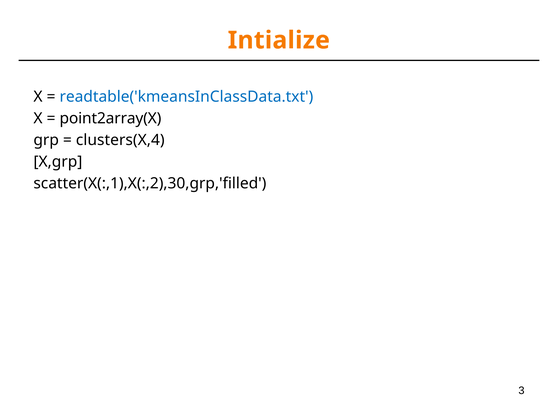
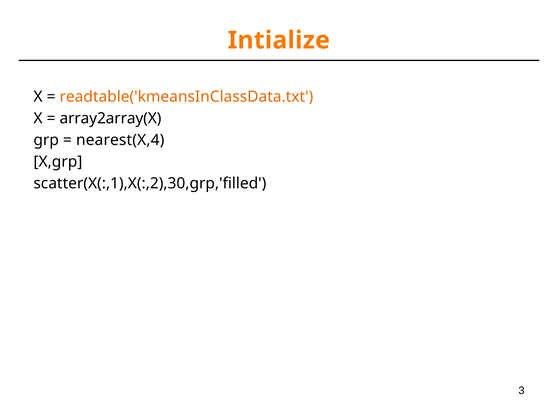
readtable('kmeansInClassData.txt colour: blue -> orange
point2array(X: point2array(X -> array2array(X
clusters(X,4: clusters(X,4 -> nearest(X,4
